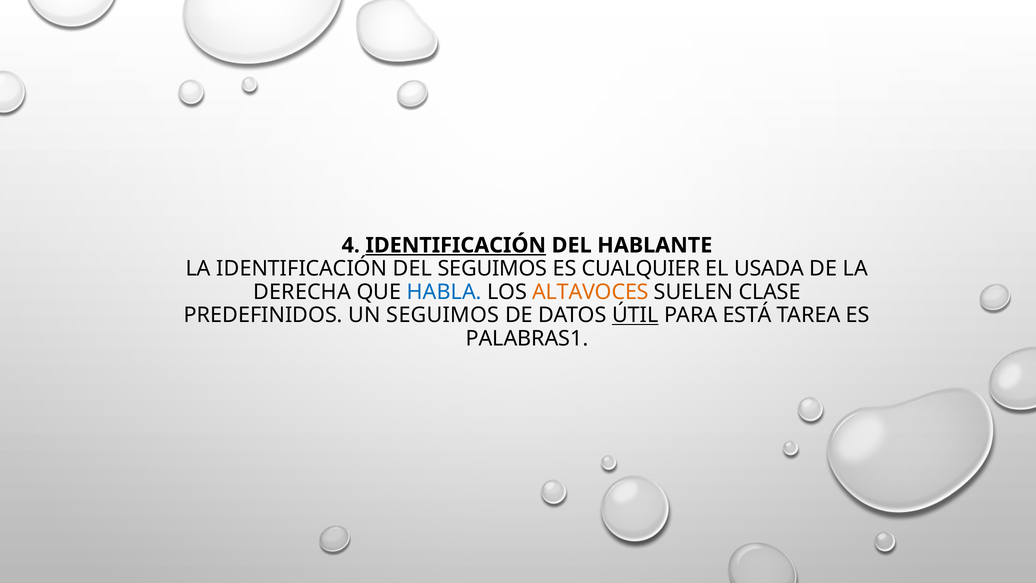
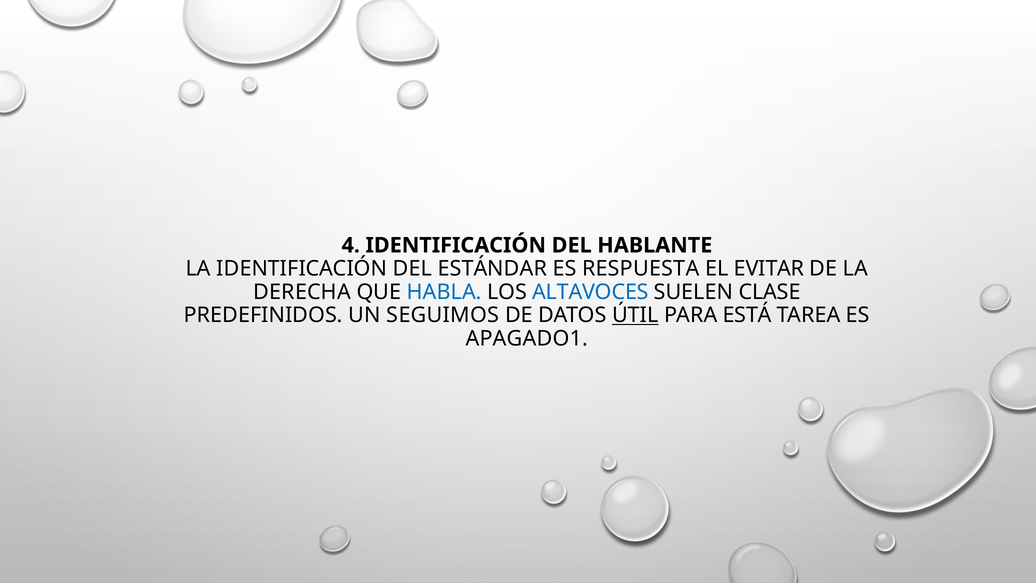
IDENTIFICACIÓN at (456, 245) underline: present -> none
DEL SEGUIMOS: SEGUIMOS -> ESTÁNDAR
CUALQUIER: CUALQUIER -> RESPUESTA
USADA: USADA -> EVITAR
ALTAVOCES colour: orange -> blue
PALABRAS1: PALABRAS1 -> APAGADO1
